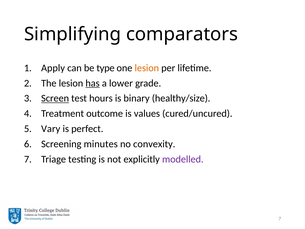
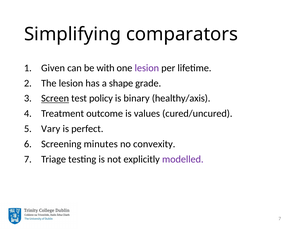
Apply: Apply -> Given
type: type -> with
lesion at (147, 68) colour: orange -> purple
has underline: present -> none
lower: lower -> shape
hours: hours -> policy
healthy/size: healthy/size -> healthy/axis
